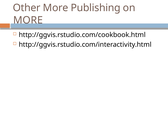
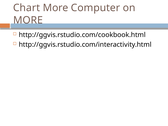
Other: Other -> Chart
Publishing: Publishing -> Computer
